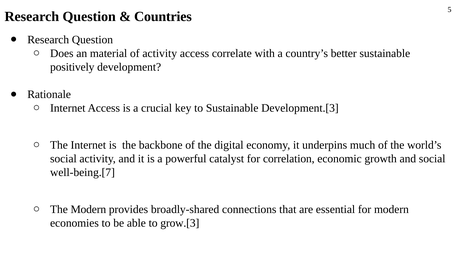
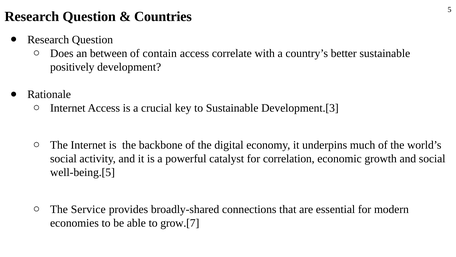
material: material -> between
of activity: activity -> contain
well-being.[7: well-being.[7 -> well-being.[5
The Modern: Modern -> Service
grow.[3: grow.[3 -> grow.[7
